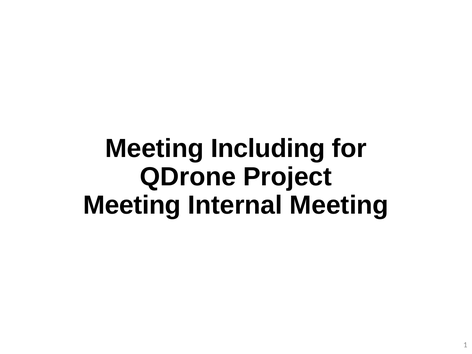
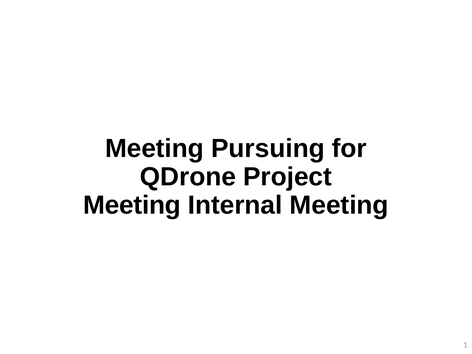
Including: Including -> Pursuing
